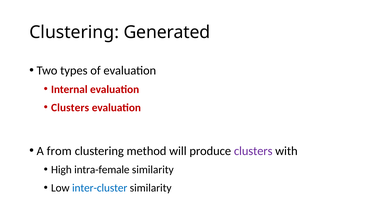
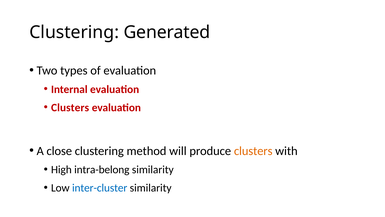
from: from -> close
clusters at (253, 151) colour: purple -> orange
intra-female: intra-female -> intra-belong
